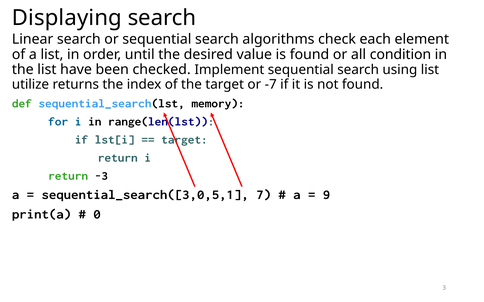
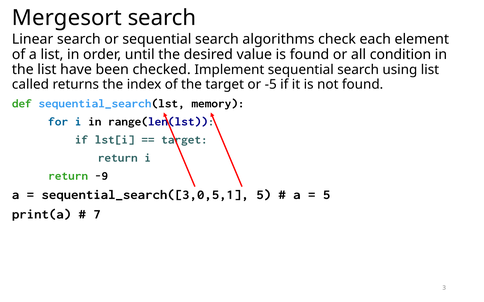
Displaying: Displaying -> Mergesort
utilize: utilize -> called
-7: -7 -> -5
-3: -3 -> -9
sequential_search([3,0,5,1 7: 7 -> 5
9 at (326, 195): 9 -> 5
0: 0 -> 7
